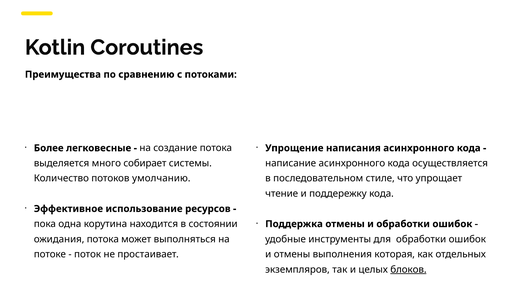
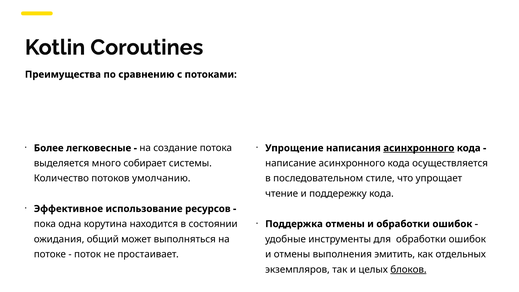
асинхронного at (419, 148) underline: none -> present
ожидания потока: потока -> общий
которая: которая -> эмитить
